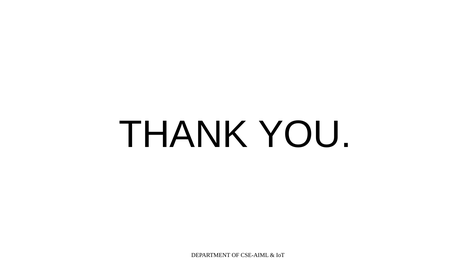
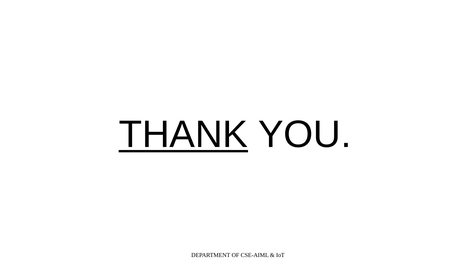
THANK underline: none -> present
